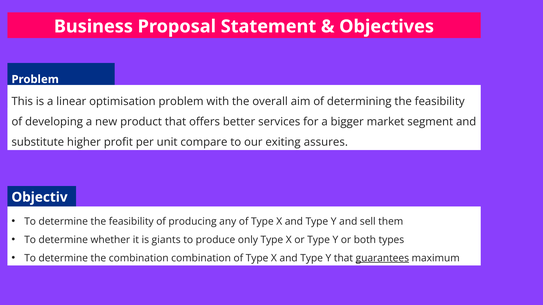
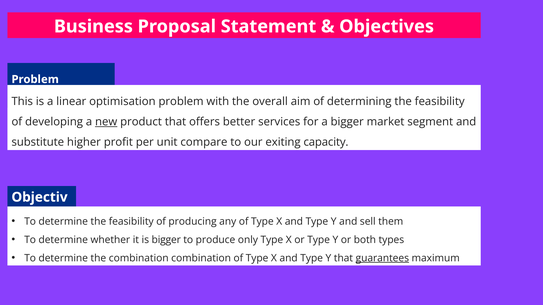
new underline: none -> present
assures: assures -> capacity
is giants: giants -> bigger
